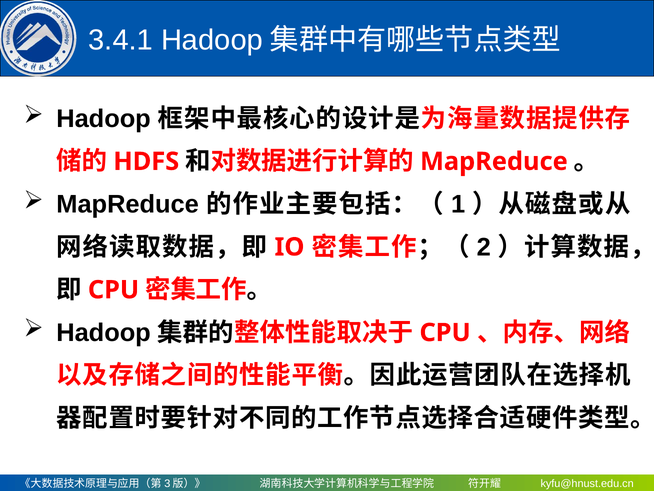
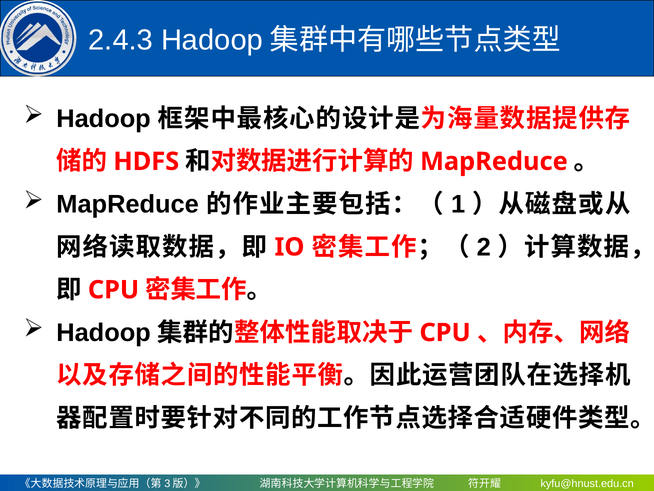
3.4.1: 3.4.1 -> 2.4.3
